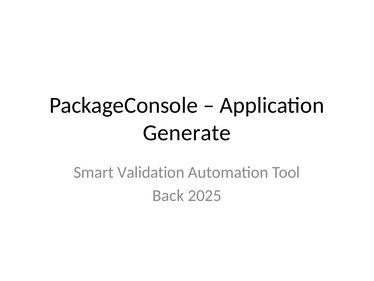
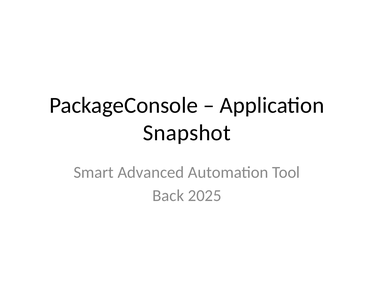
Generate: Generate -> Snapshot
Validation: Validation -> Advanced
